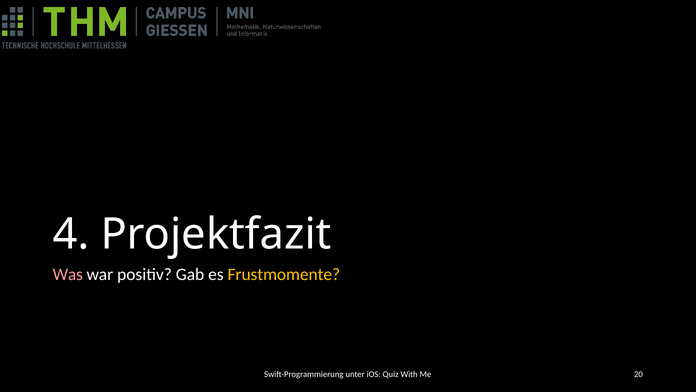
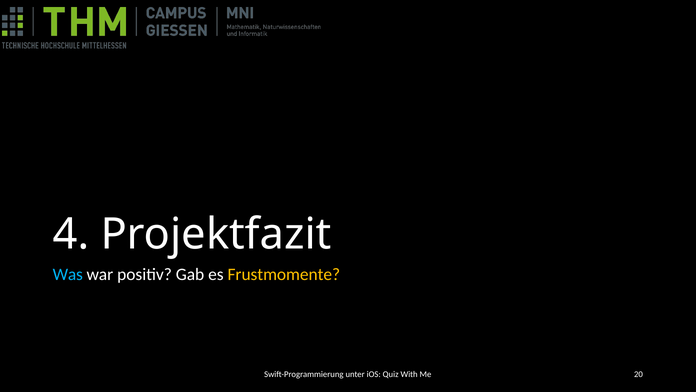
Was colour: pink -> light blue
